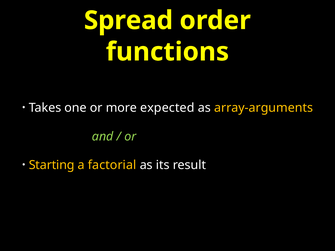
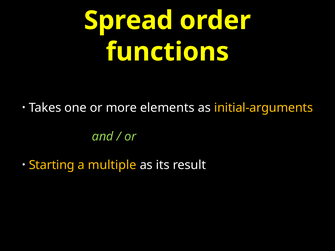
expected: expected -> elements
array-arguments: array-arguments -> initial-arguments
factorial: factorial -> multiple
